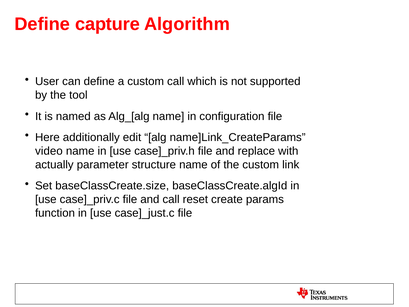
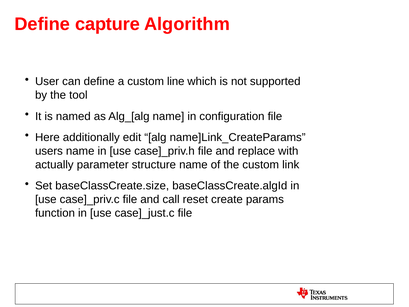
custom call: call -> line
video: video -> users
